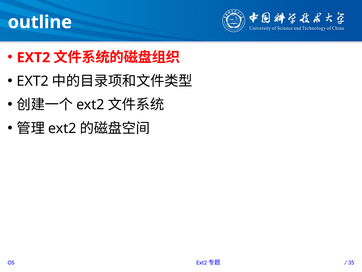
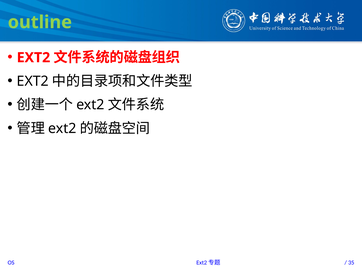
outline colour: white -> light green
